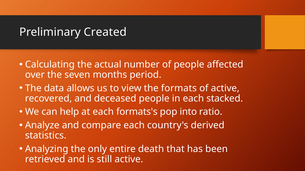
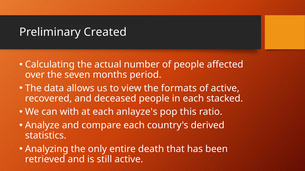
help: help -> with
formats's: formats's -> anlayze's
into: into -> this
